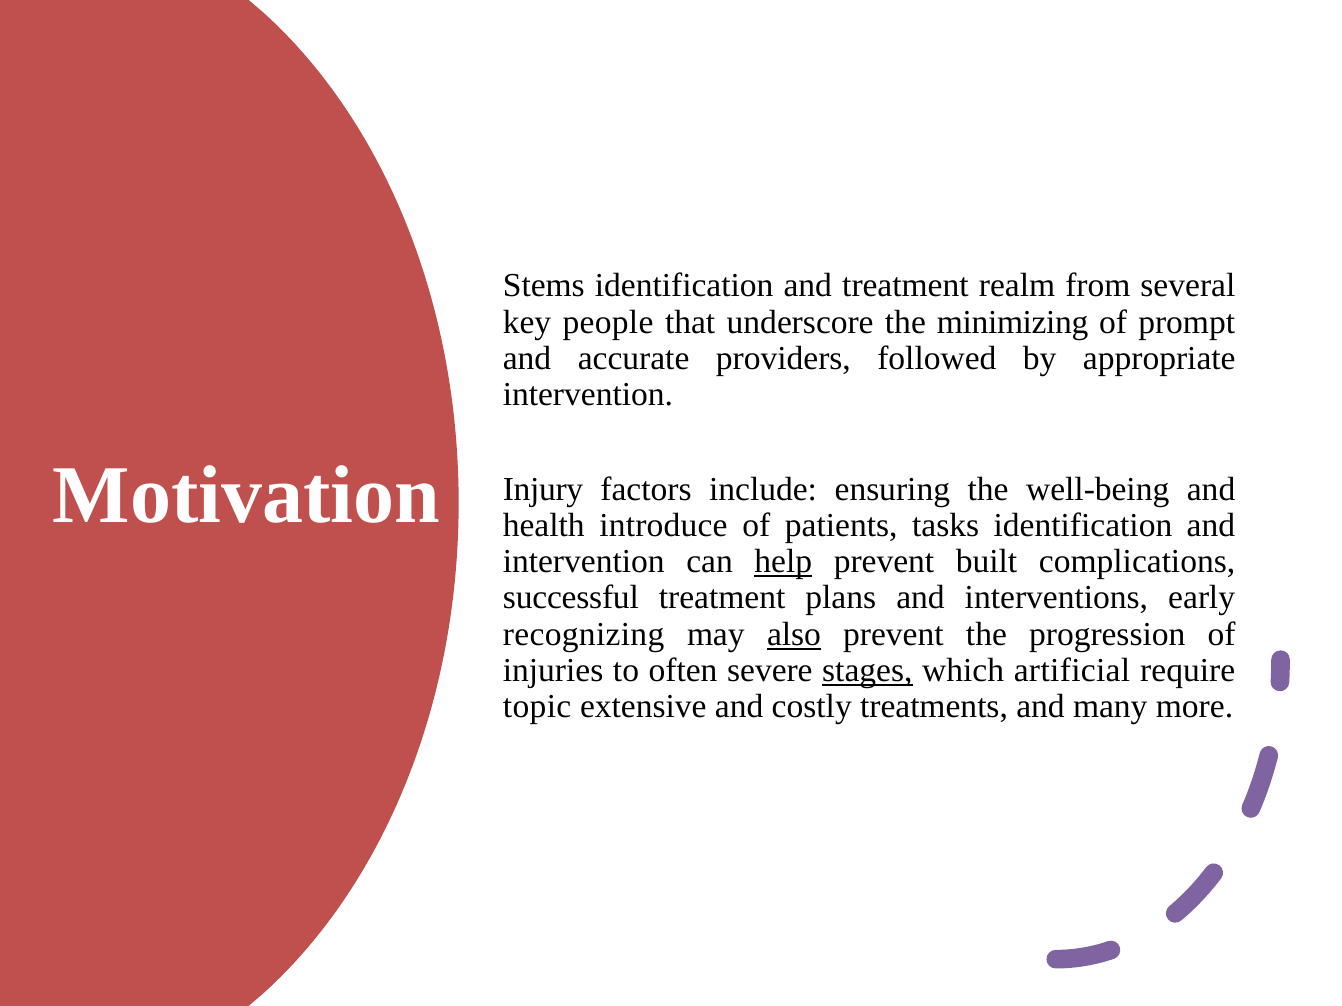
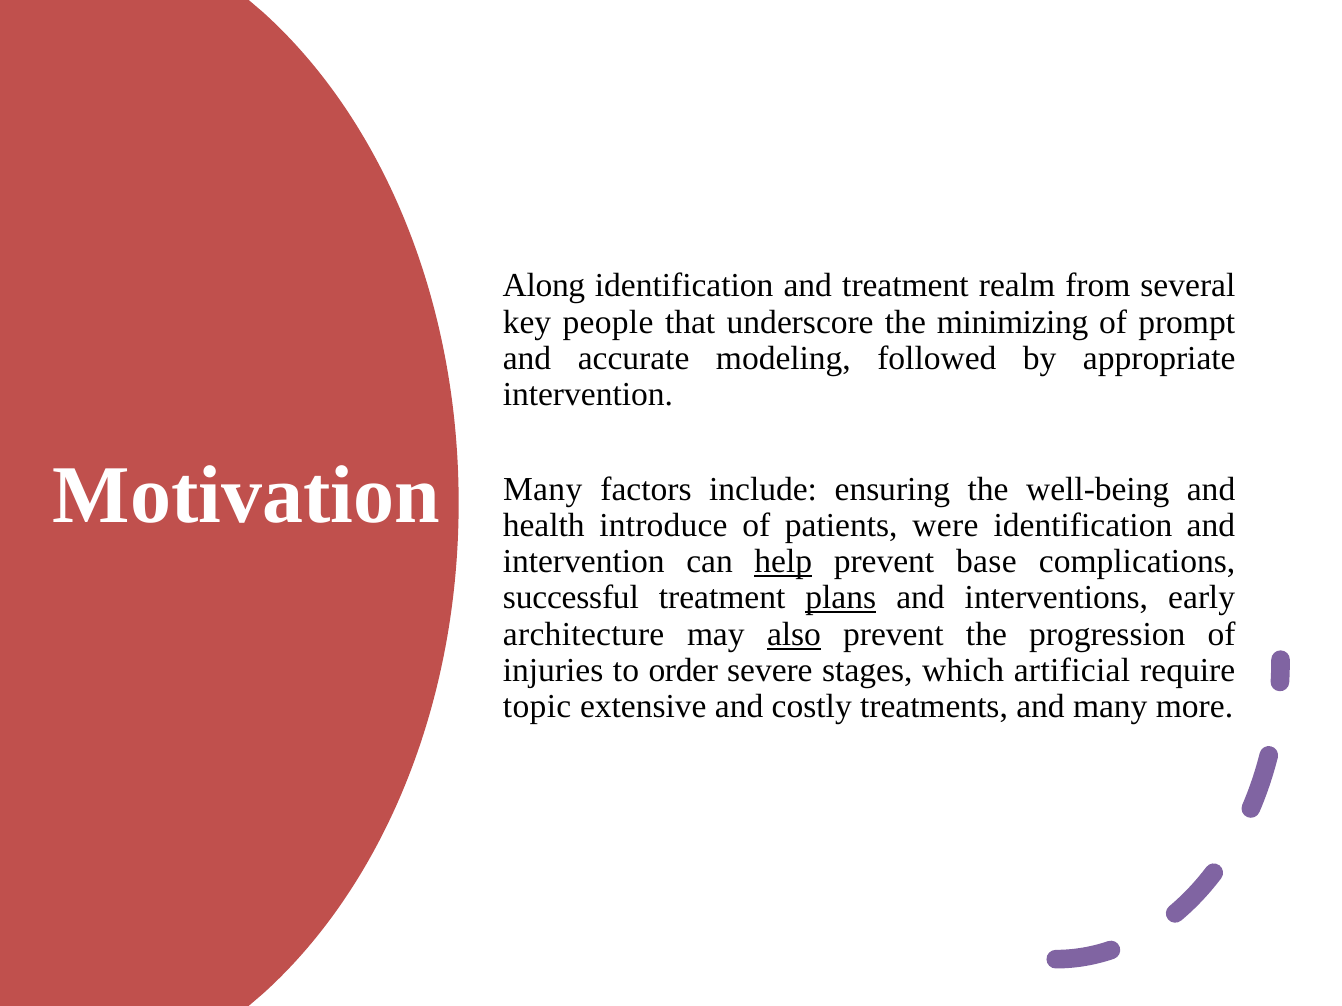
Stems: Stems -> Along
providers: providers -> modeling
Injury at (543, 489): Injury -> Many
tasks: tasks -> were
built: built -> base
plans underline: none -> present
recognizing: recognizing -> architecture
often: often -> order
stages underline: present -> none
